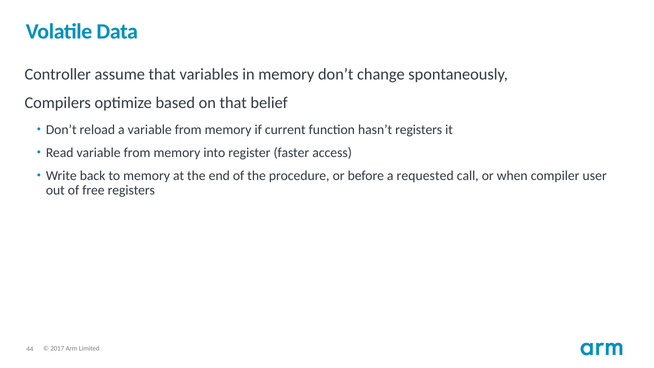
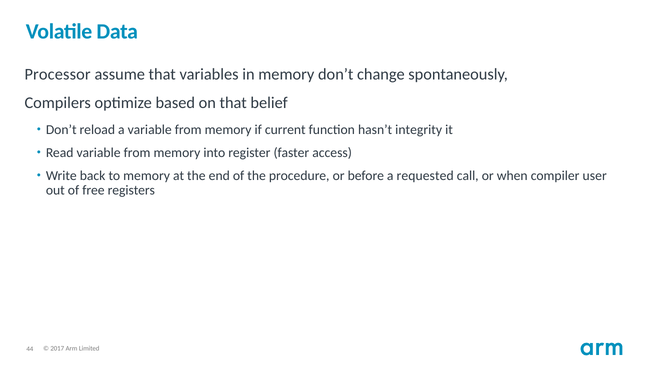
Controller: Controller -> Processor
hasn’t registers: registers -> integrity
